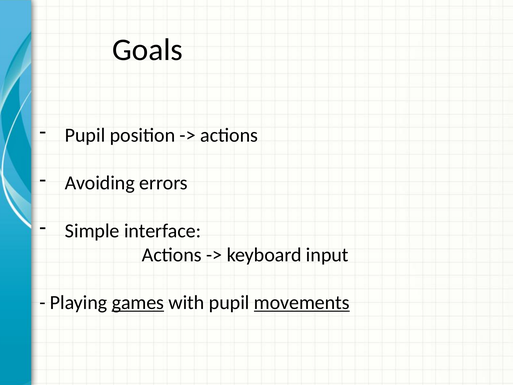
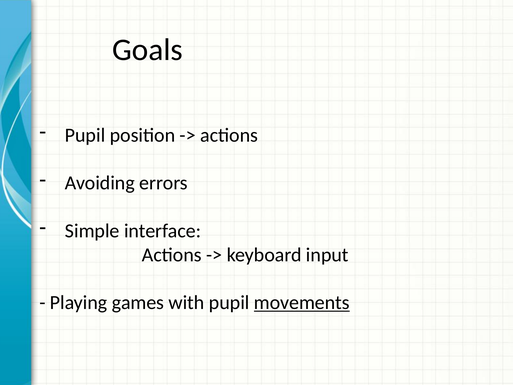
games underline: present -> none
